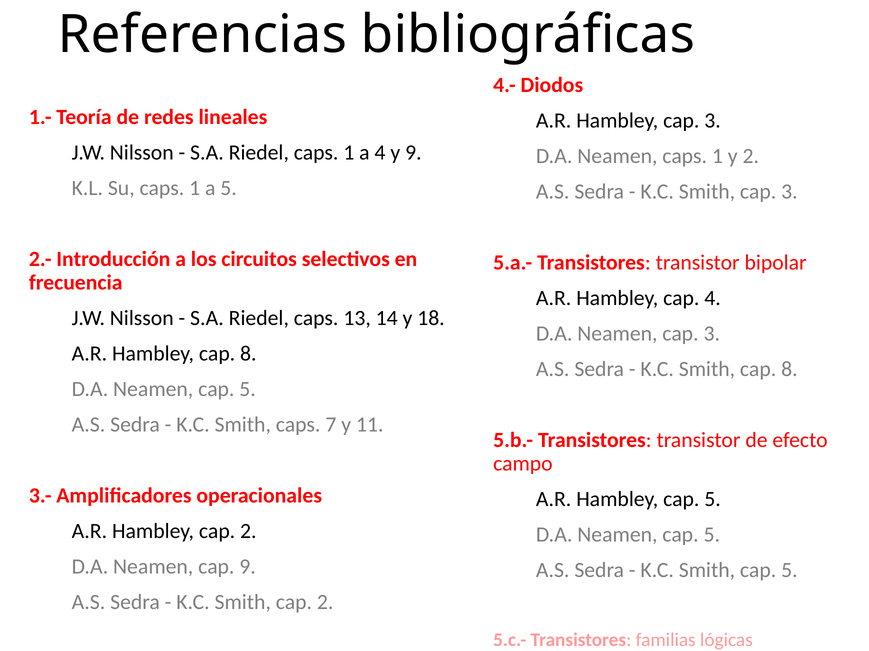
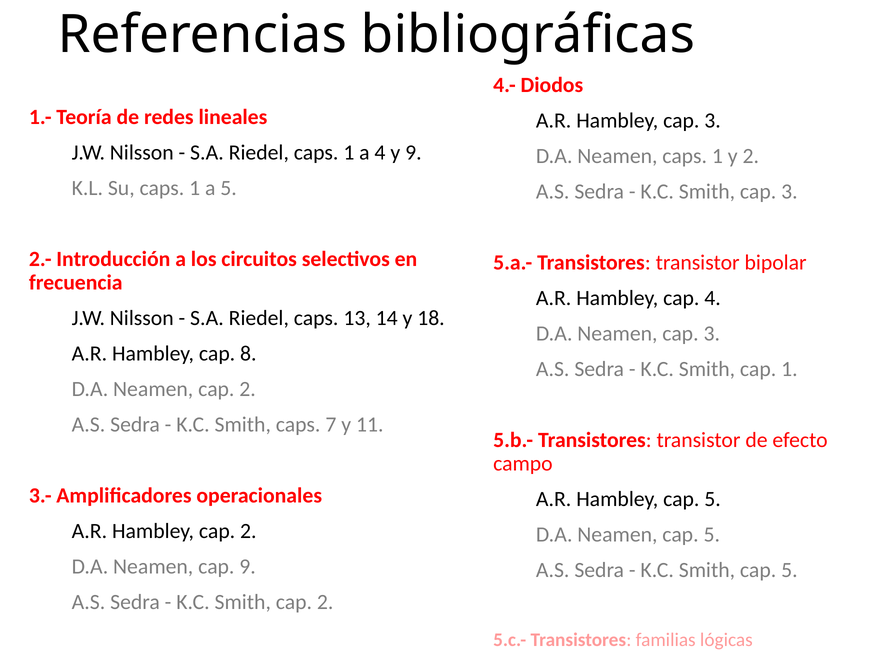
Smith cap 8: 8 -> 1
5 at (248, 390): 5 -> 2
